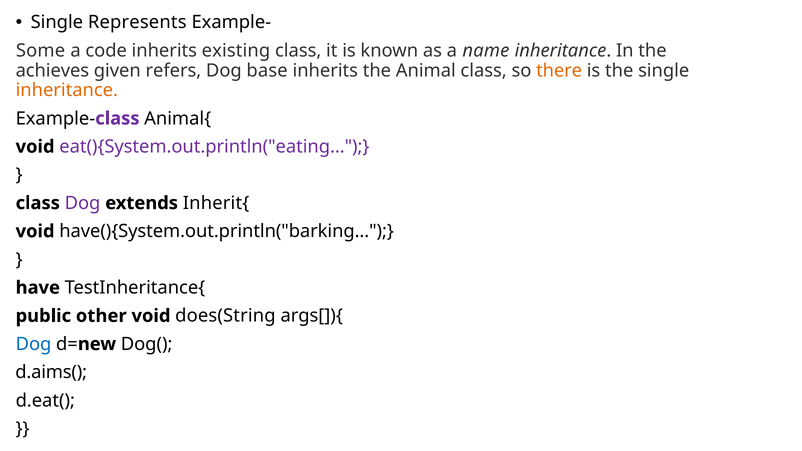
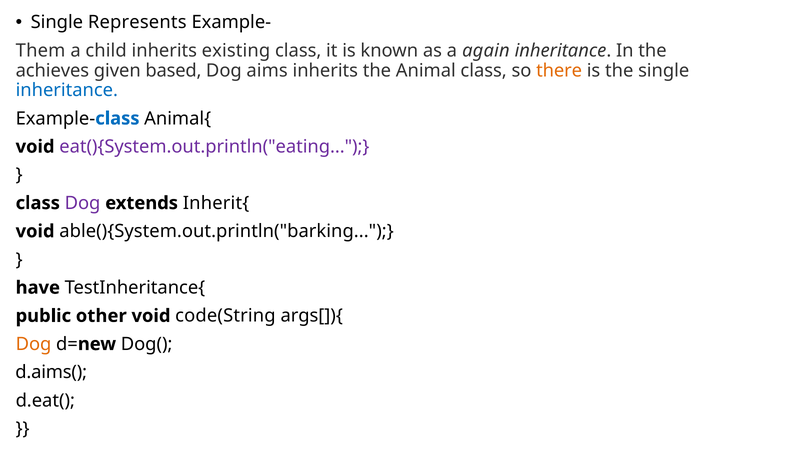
Some: Some -> Them
code: code -> child
name: name -> again
refers: refers -> based
base: base -> aims
inheritance at (67, 90) colour: orange -> blue
class at (117, 119) colour: purple -> blue
have(){System.out.println("barking: have(){System.out.println("barking -> able(){System.out.println("barking
does(String: does(String -> code(String
Dog at (34, 344) colour: blue -> orange
